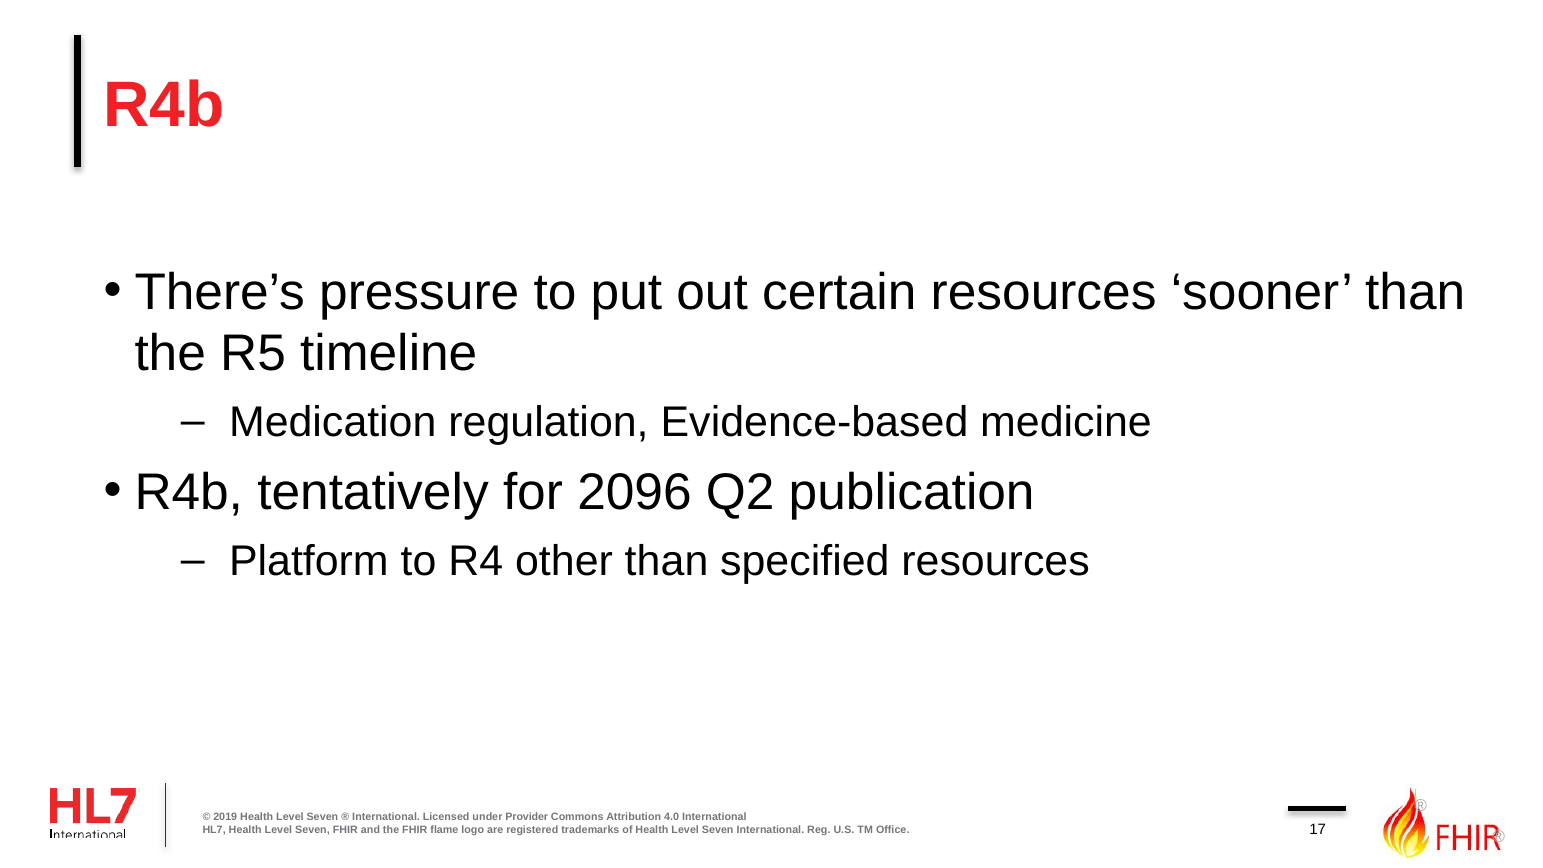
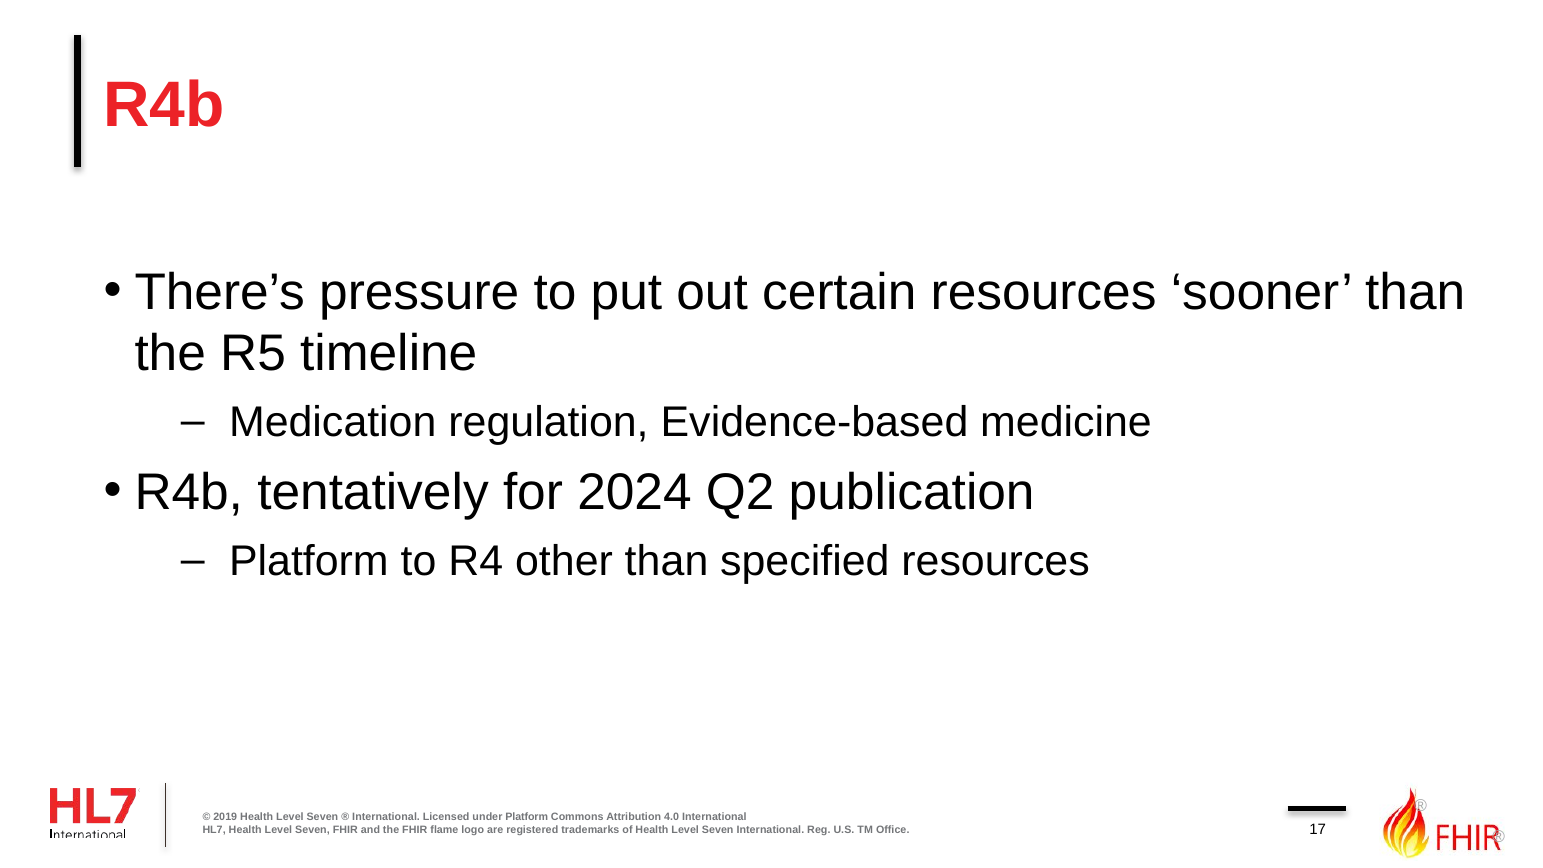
2096: 2096 -> 2024
under Provider: Provider -> Platform
